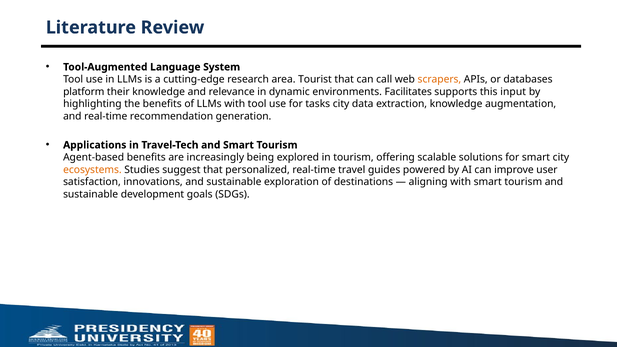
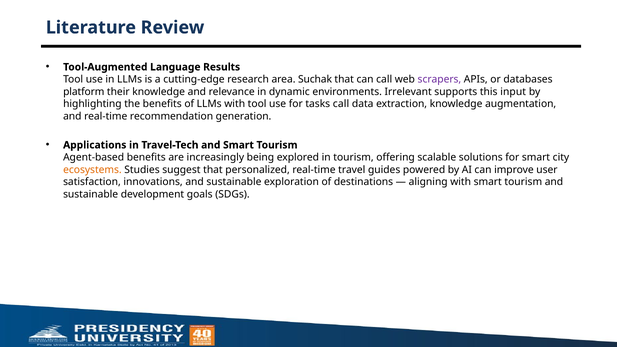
System: System -> Results
Tourist: Tourist -> Suchak
scrapers colour: orange -> purple
Facilitates: Facilitates -> Irrelevant
tasks city: city -> call
